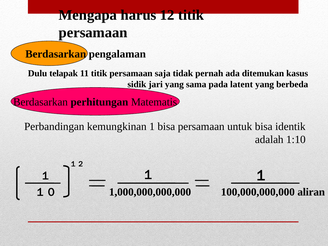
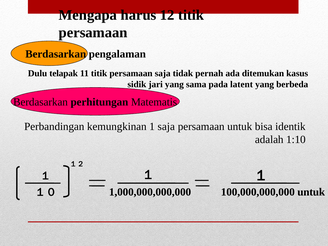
1 bisa: bisa -> saja
100,000,000,000 aliran: aliran -> untuk
